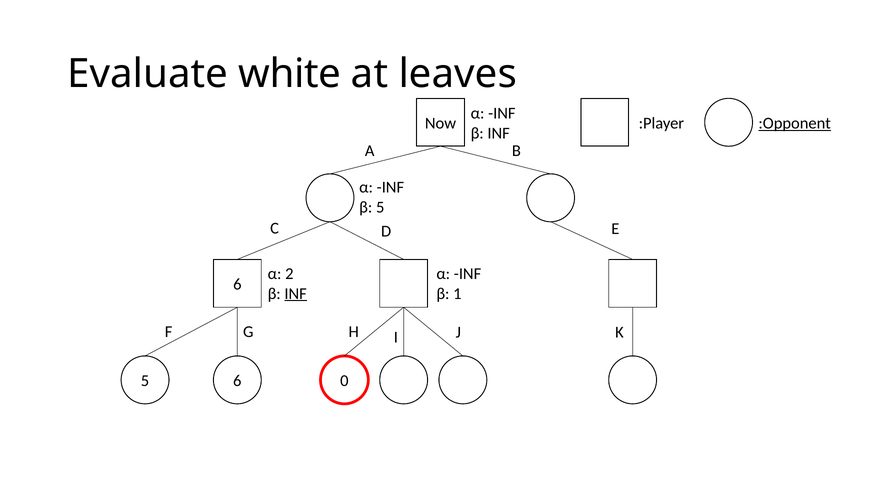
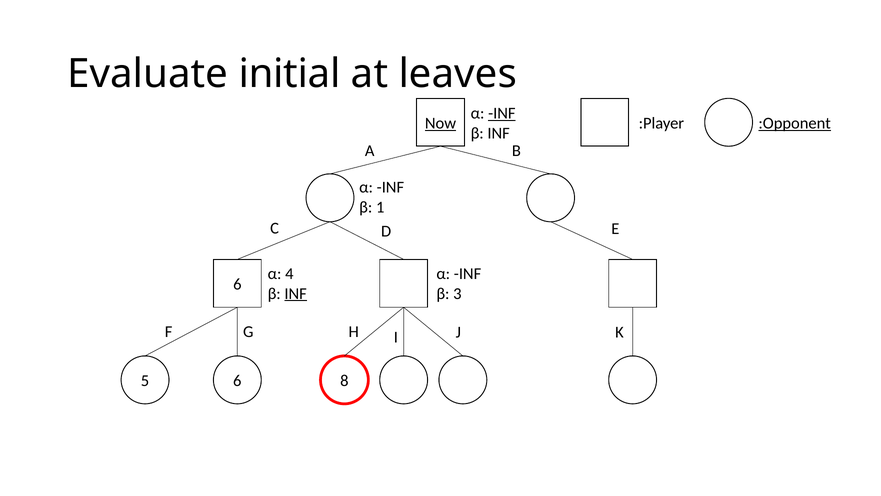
white: white -> initial
INF at (502, 113) underline: none -> present
Now underline: none -> present
β 5: 5 -> 1
2: 2 -> 4
1: 1 -> 3
0: 0 -> 8
